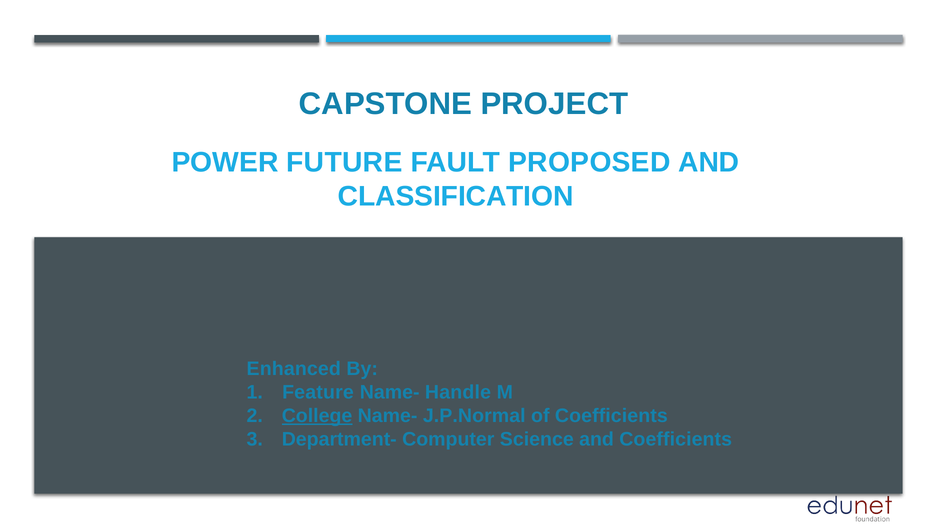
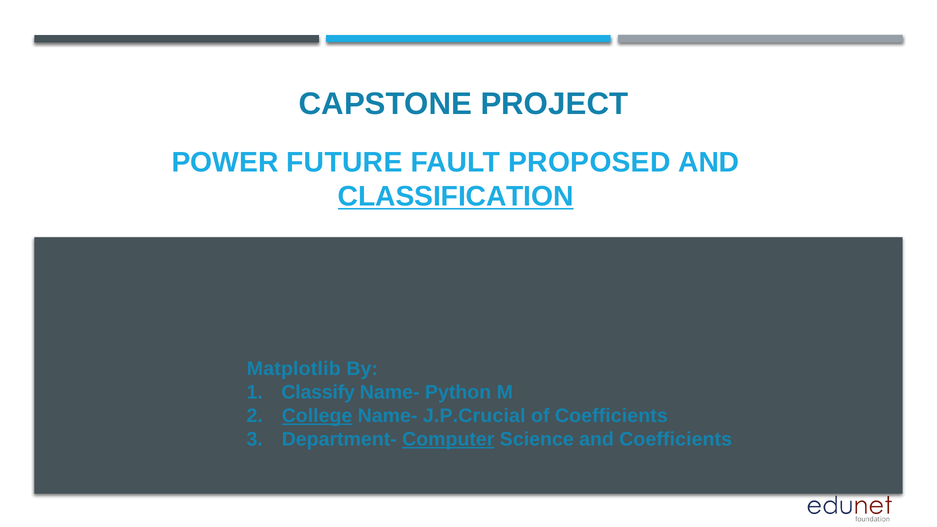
CLASSIFICATION underline: none -> present
Enhanced: Enhanced -> Matplotlib
Feature: Feature -> Classify
Handle: Handle -> Python
J.P.Normal: J.P.Normal -> J.P.Crucial
Computer underline: none -> present
